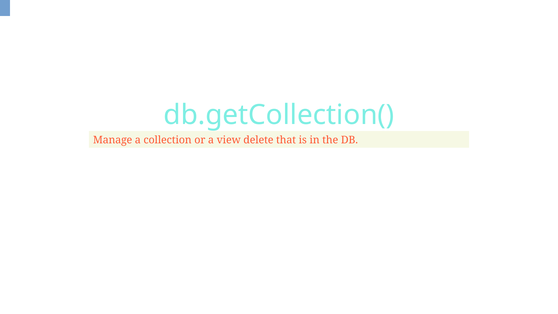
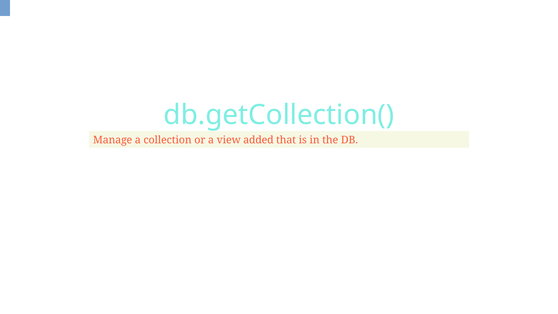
delete: delete -> added
